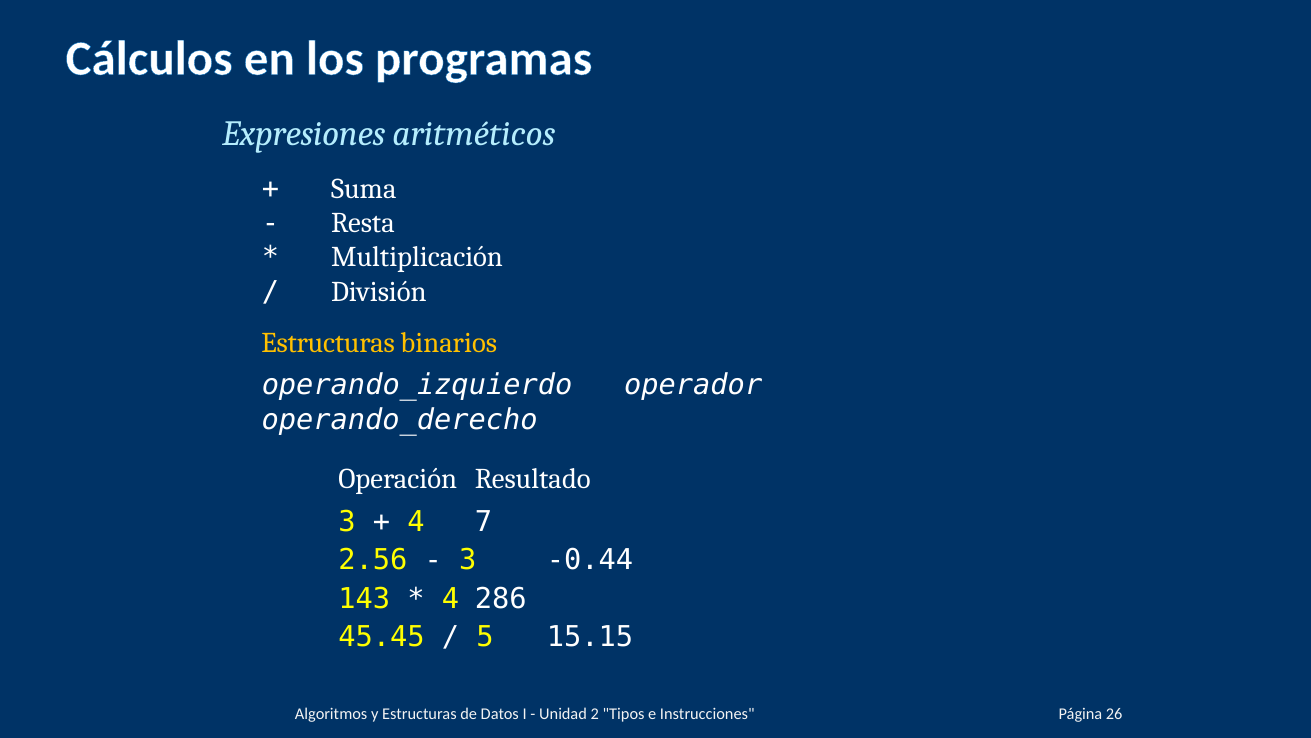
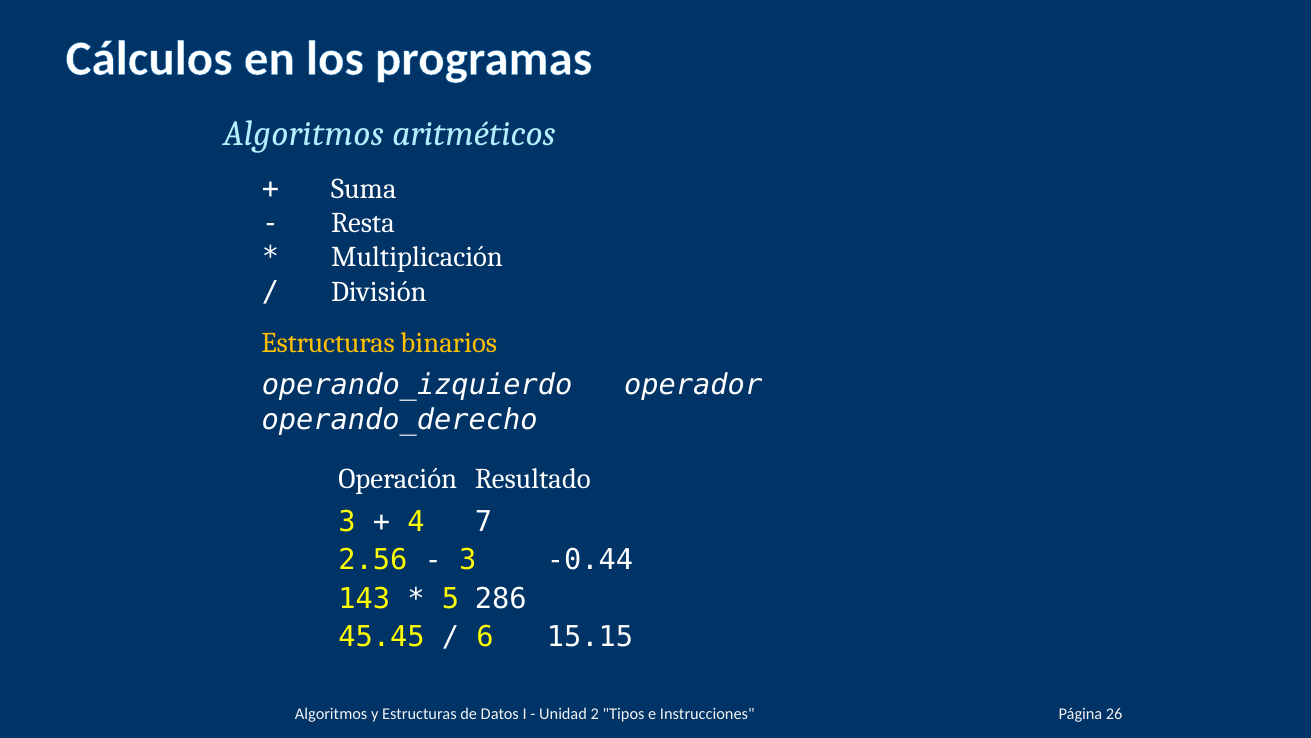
Expresiones at (304, 134): Expresiones -> Algoritmos
4 at (451, 598): 4 -> 5
5: 5 -> 6
